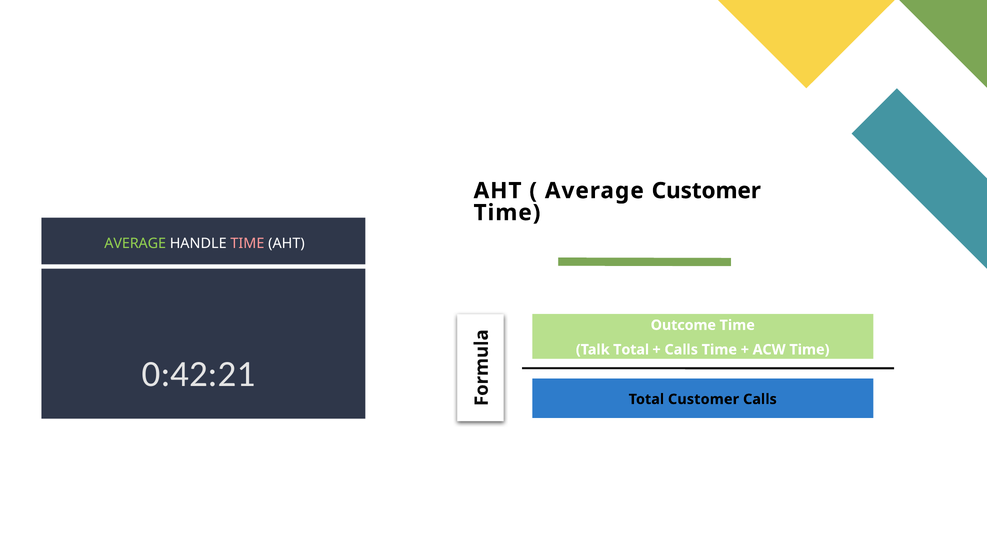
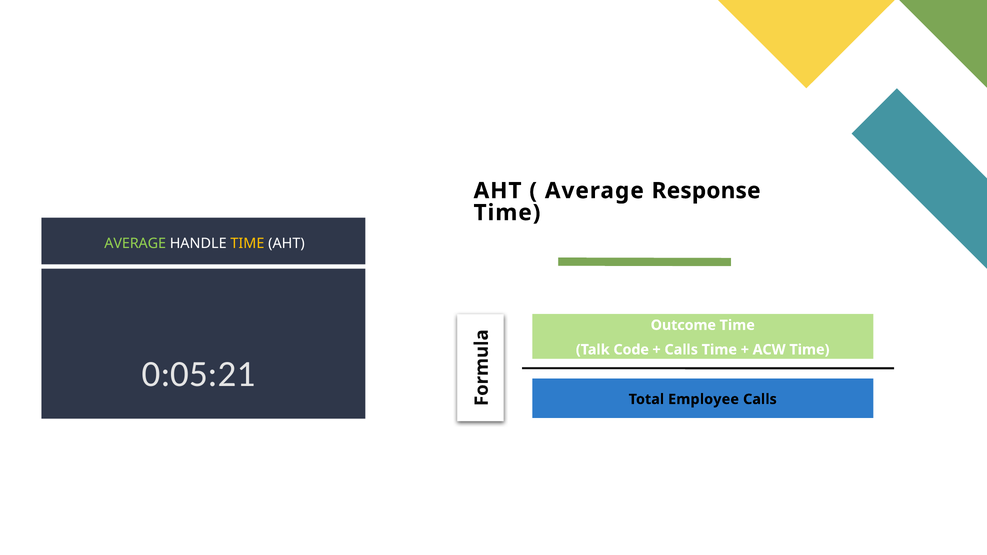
Average Customer: Customer -> Response
TIME at (247, 243) colour: pink -> yellow
Talk Total: Total -> Code
0:42:21: 0:42:21 -> 0:05:21
Total Customer: Customer -> Employee
